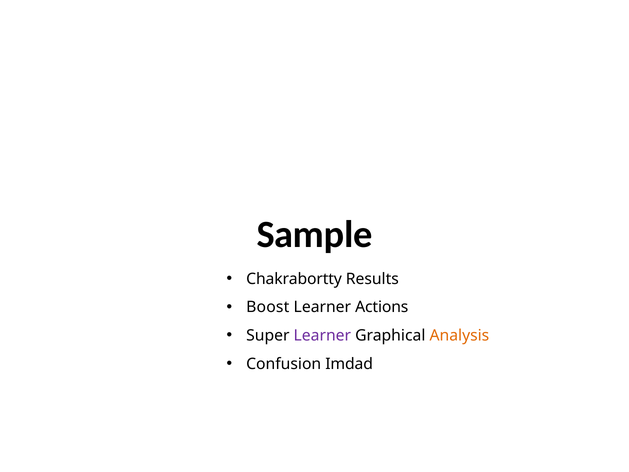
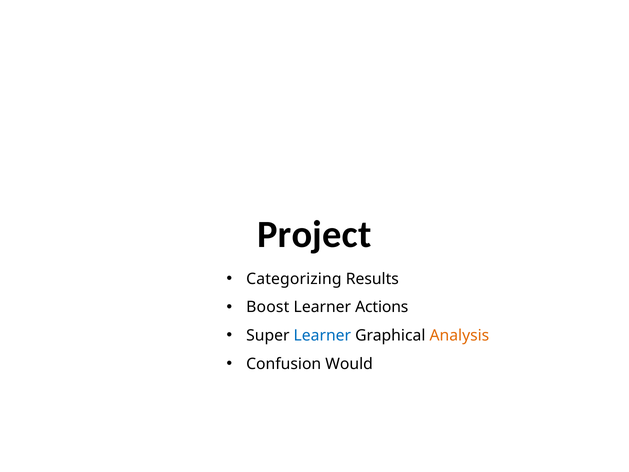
Sample: Sample -> Project
Chakrabortty: Chakrabortty -> Categorizing
Learner at (322, 335) colour: purple -> blue
Imdad: Imdad -> Would
